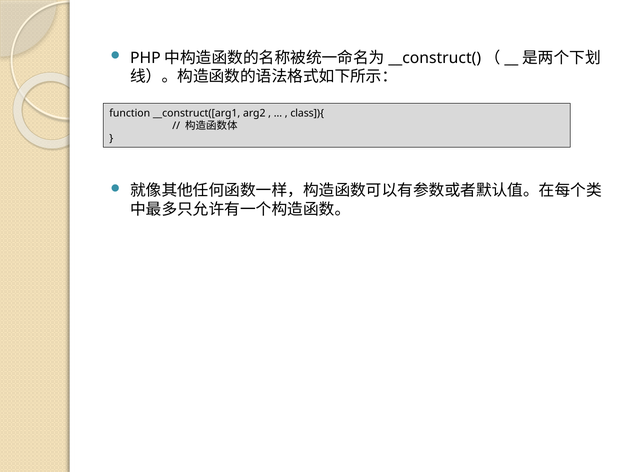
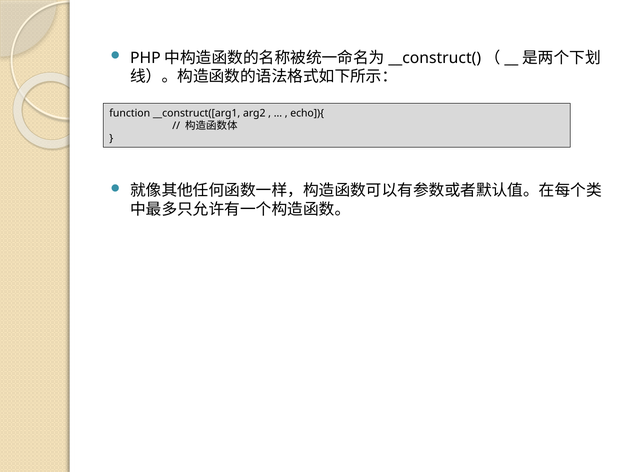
class]){: class]){ -> echo]){
